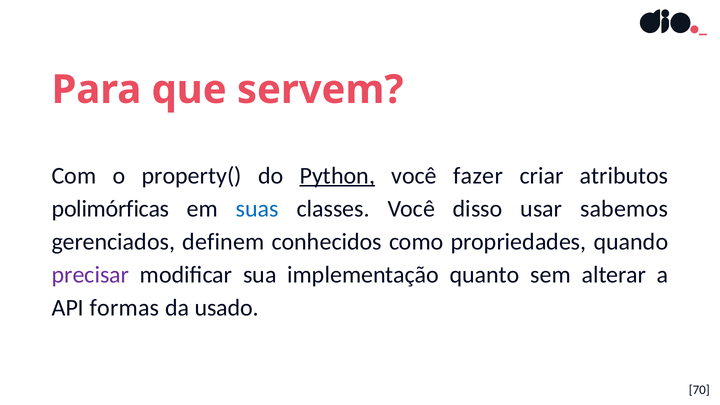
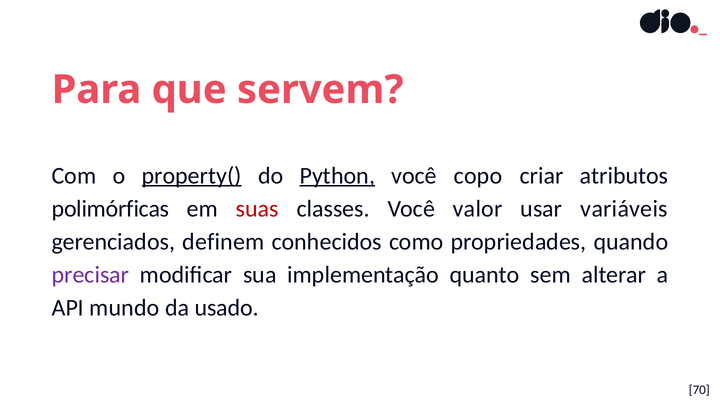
property( underline: none -> present
fazer: fazer -> copo
suas colour: blue -> red
disso: disso -> valor
sabemos: sabemos -> variáveis
formas: formas -> mundo
